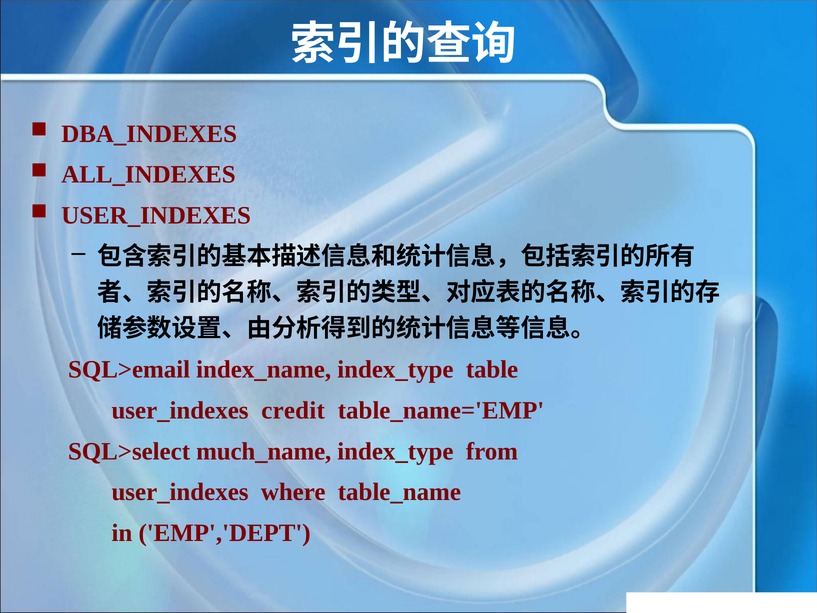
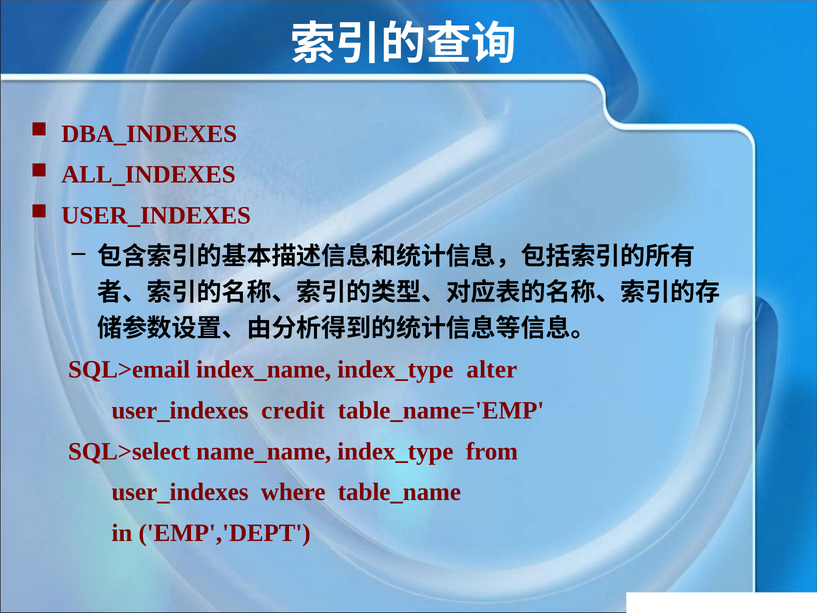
table: table -> alter
much_name: much_name -> name_name
